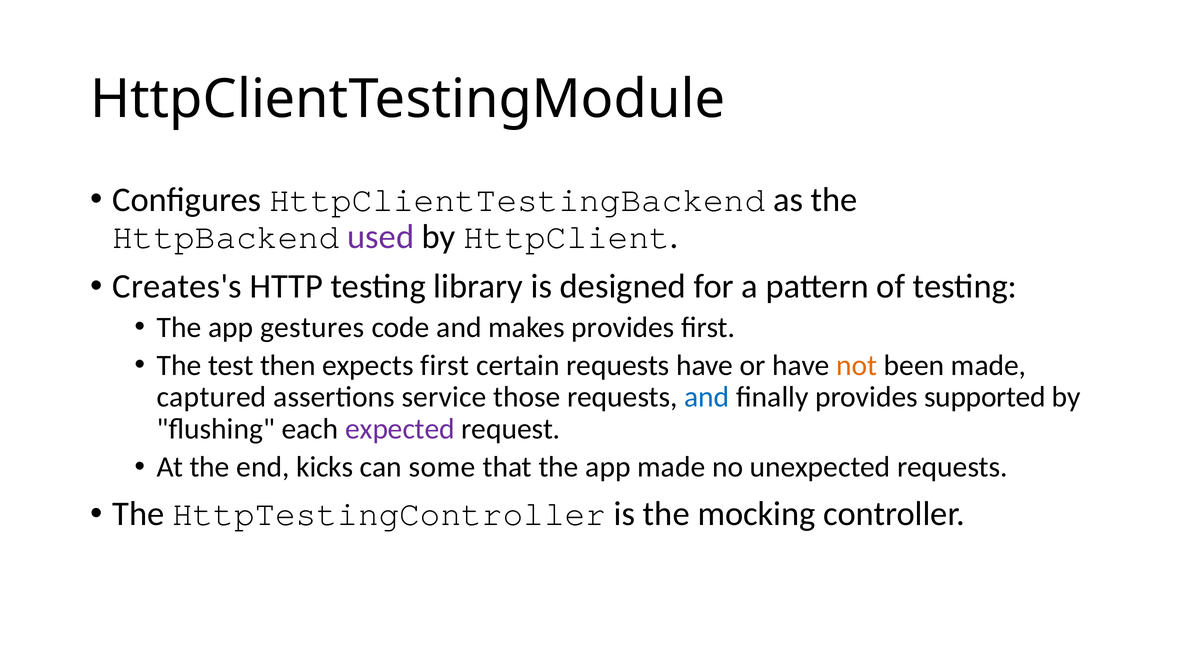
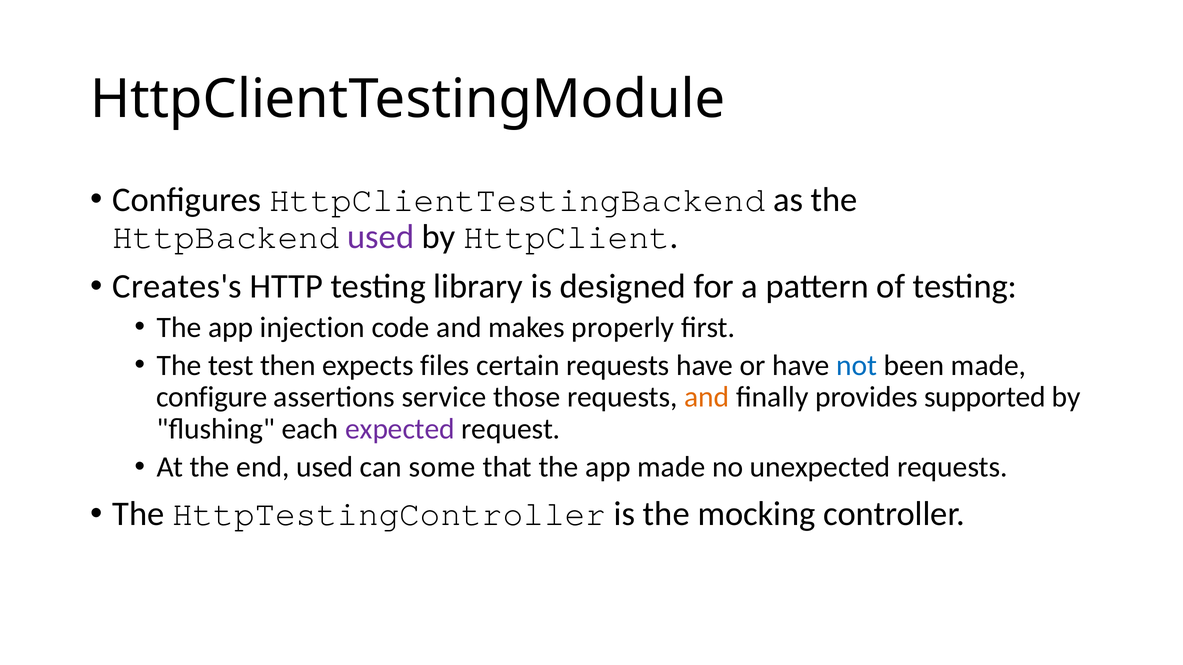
gestures: gestures -> injection
makes provides: provides -> properly
expects first: first -> files
not colour: orange -> blue
captured: captured -> configure
and at (707, 397) colour: blue -> orange
end kicks: kicks -> used
